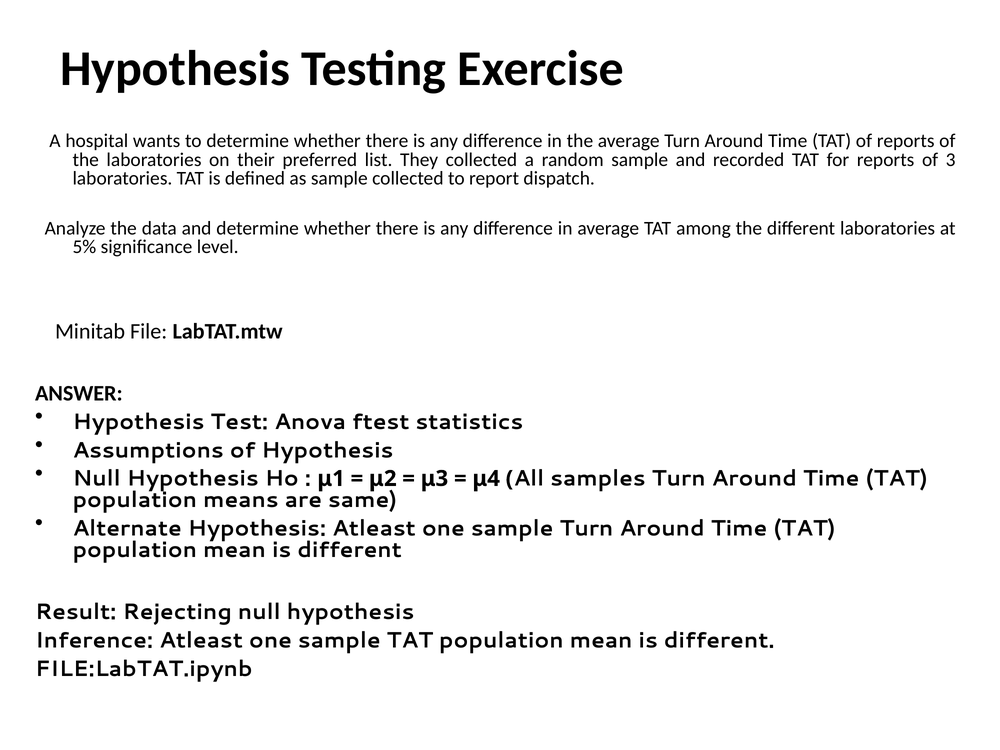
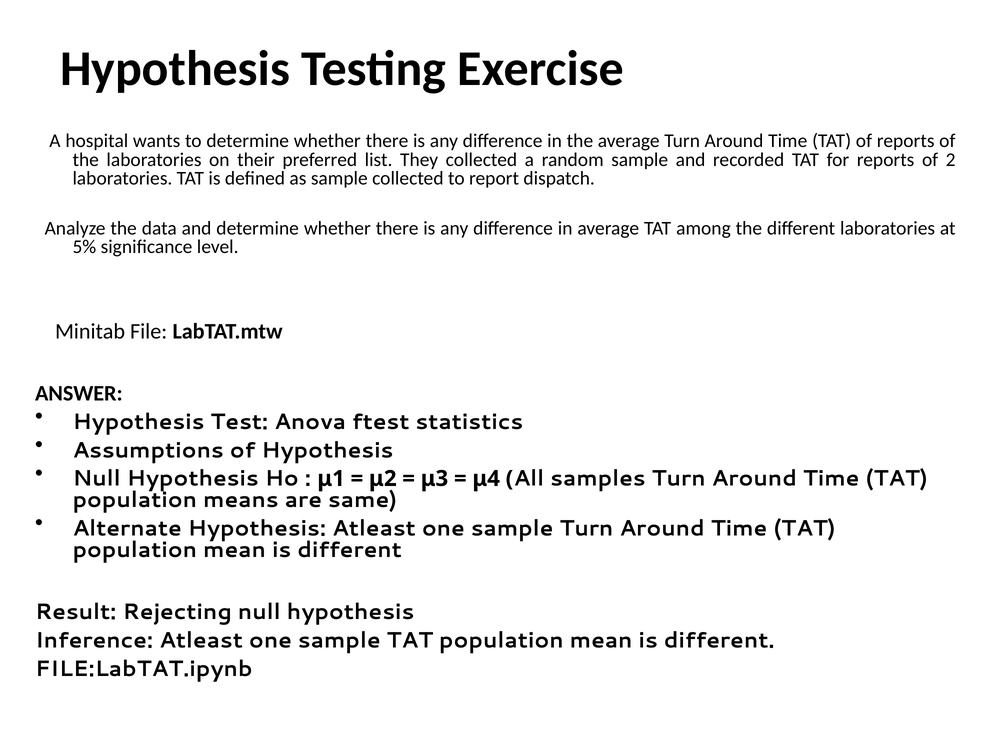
3: 3 -> 2
